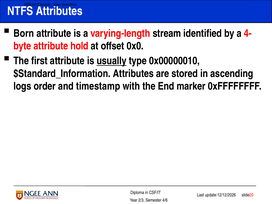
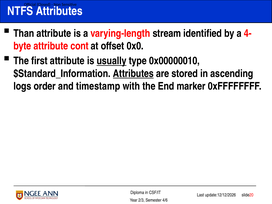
Born: Born -> Than
hold: hold -> cont
Attributes at (133, 74) underline: none -> present
